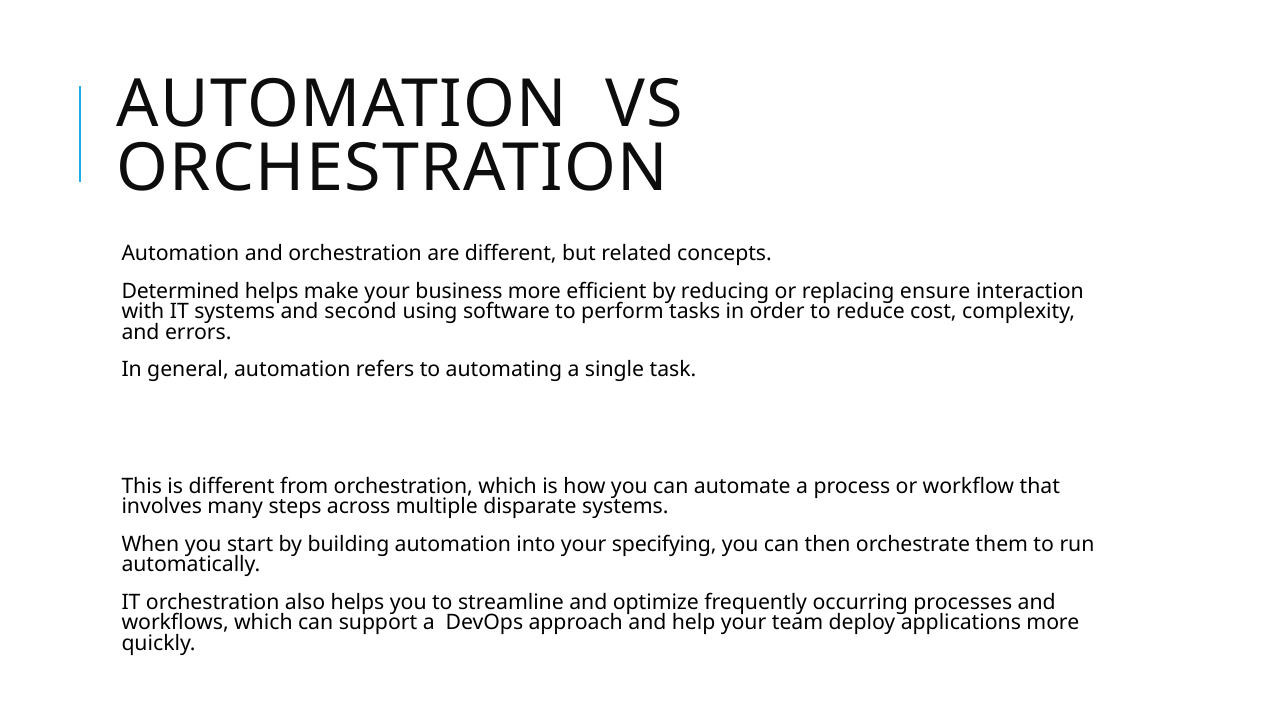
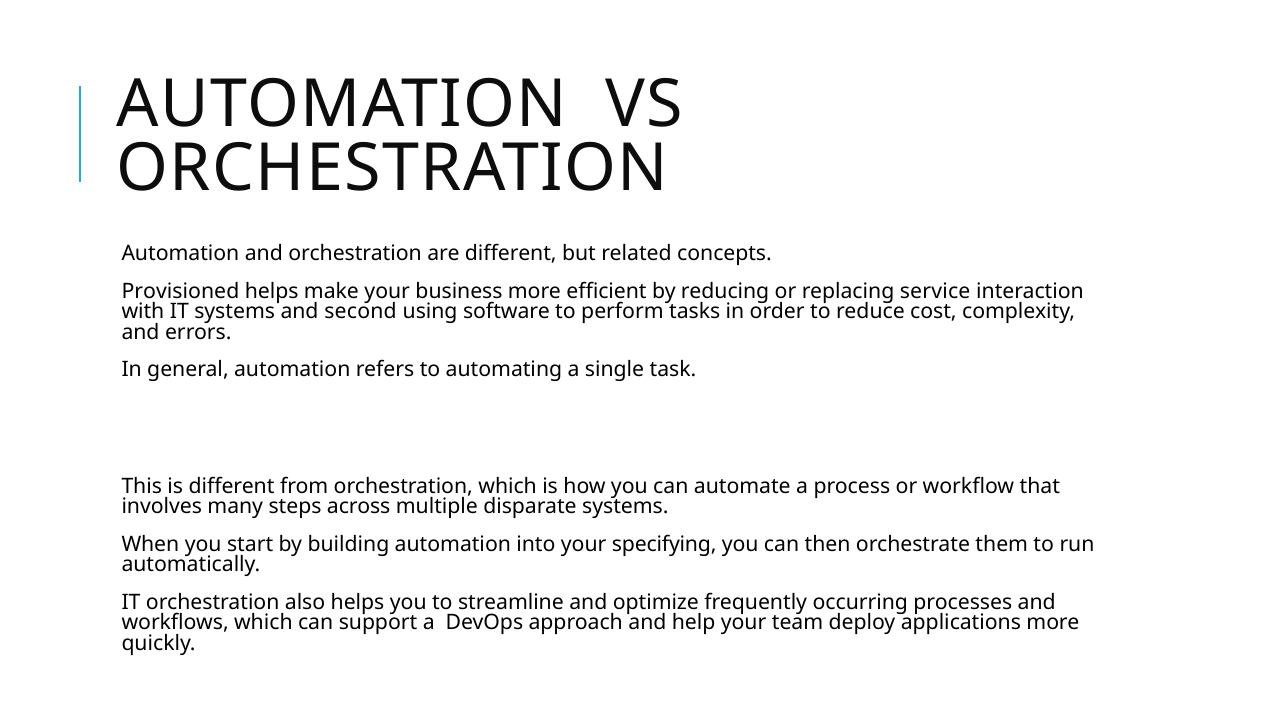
Determined: Determined -> Provisioned
ensure: ensure -> service
